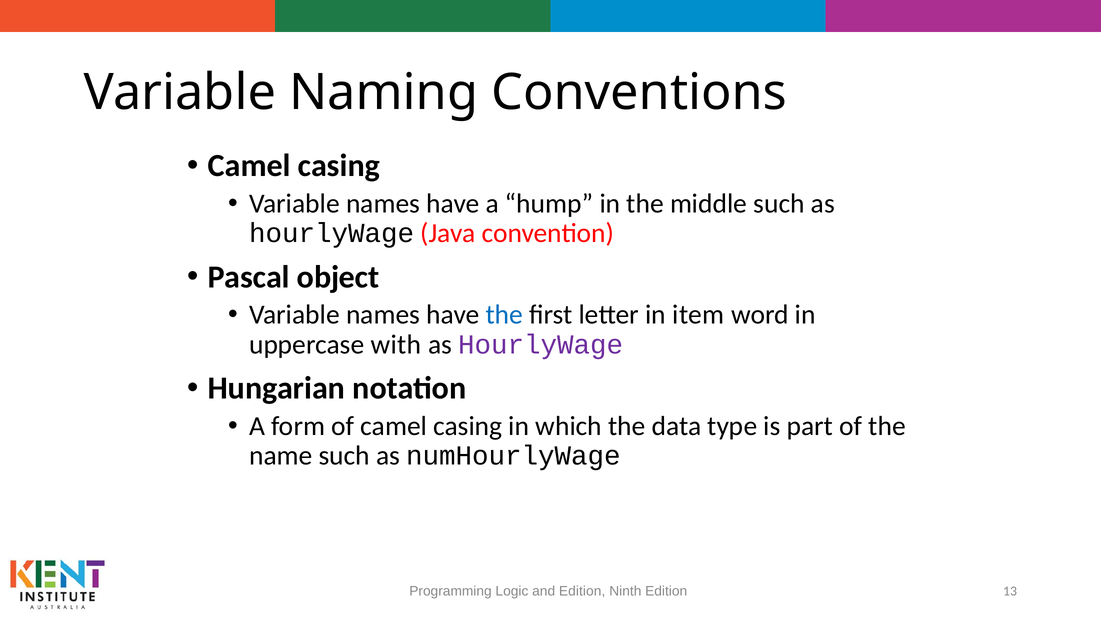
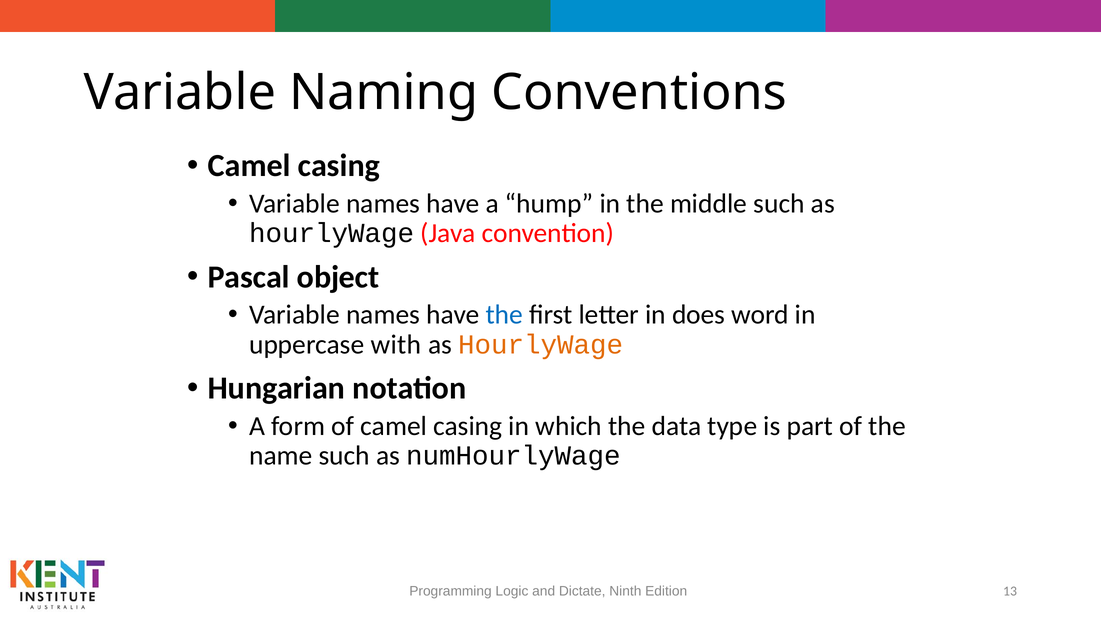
item: item -> does
HourlyWage at (541, 345) colour: purple -> orange
and Edition: Edition -> Dictate
